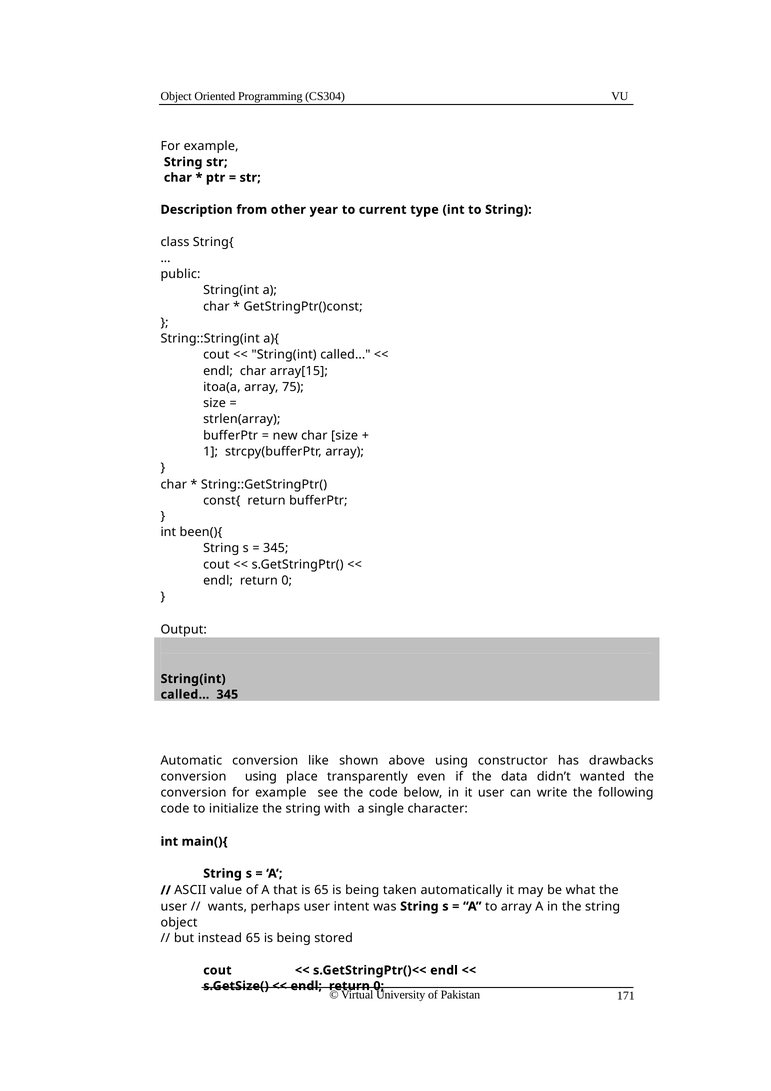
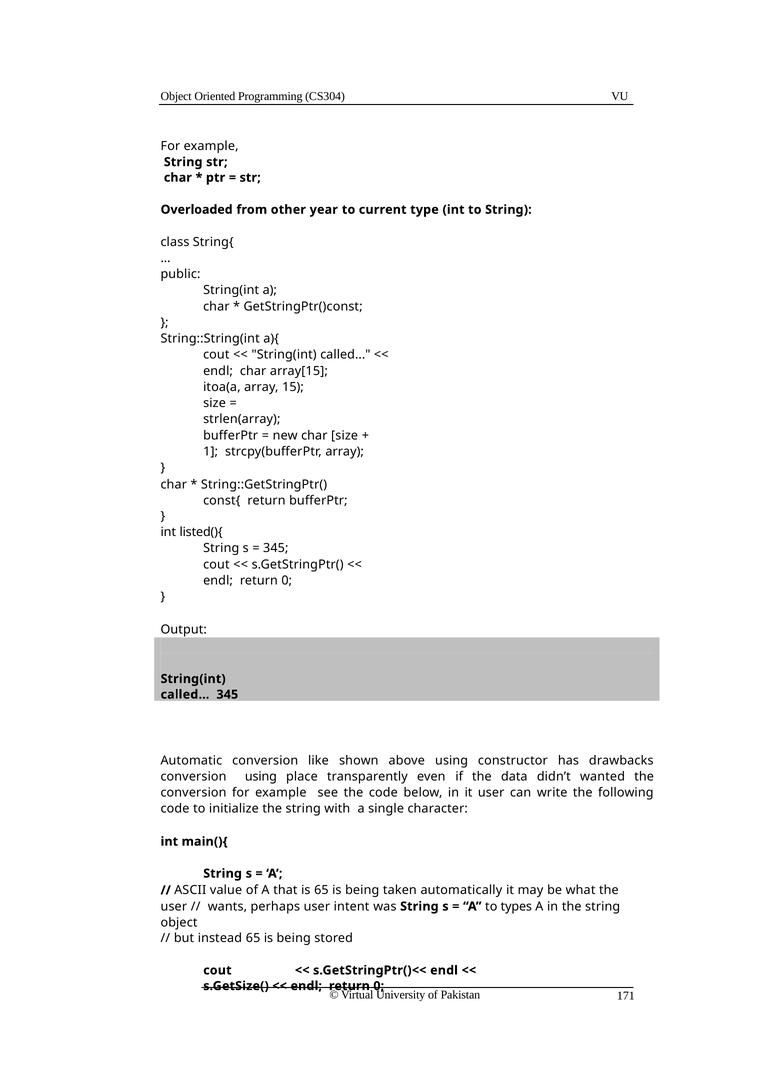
Description: Description -> Overloaded
75: 75 -> 15
been(){: been(){ -> listed(){
to array: array -> types
